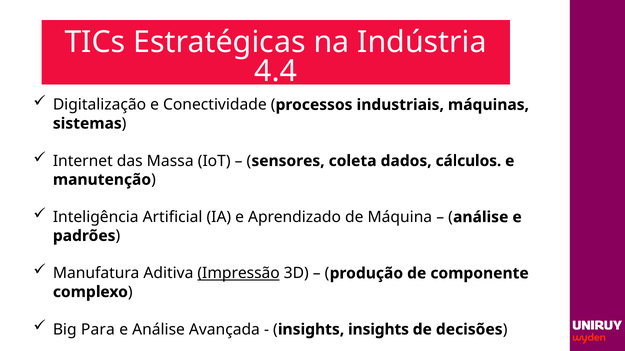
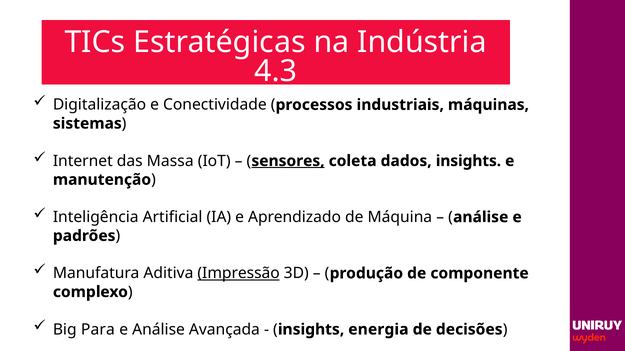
4.4: 4.4 -> 4.3
sensores underline: none -> present
dados cálculos: cálculos -> insights
insights insights: insights -> energia
